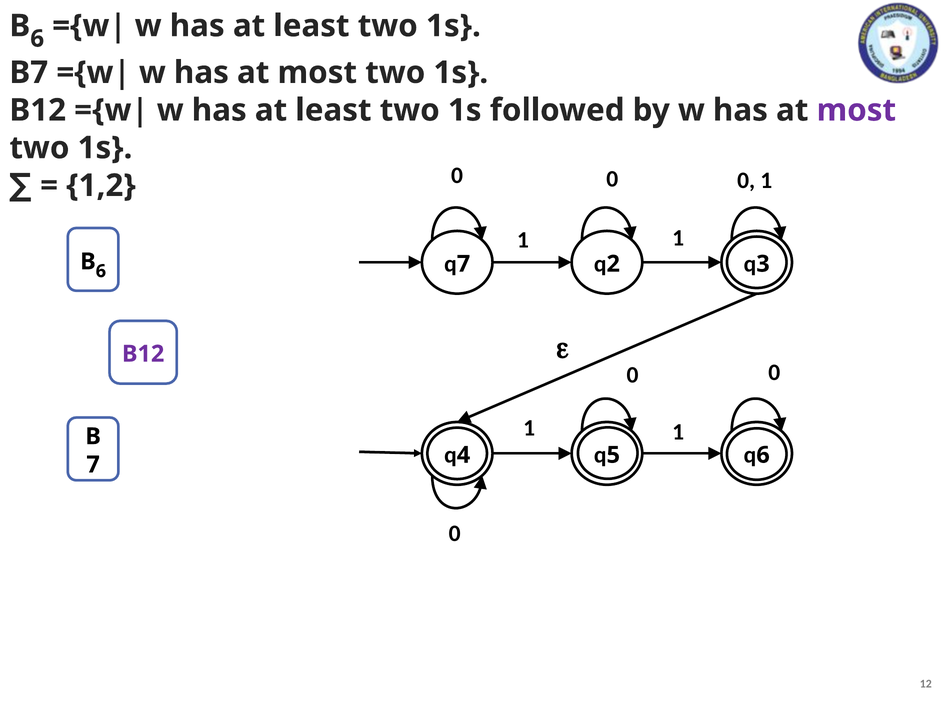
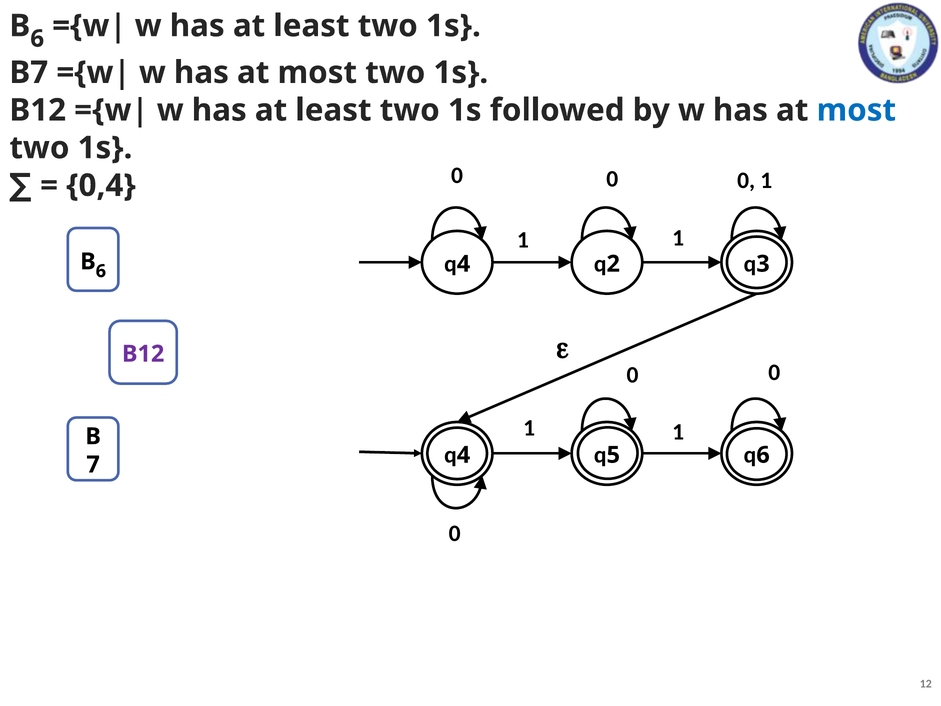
most at (856, 110) colour: purple -> blue
1,2: 1,2 -> 0,4
7 at (463, 264): 7 -> 4
